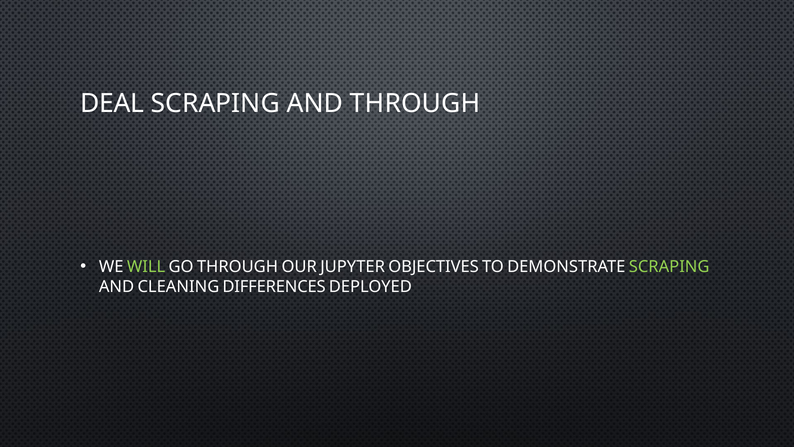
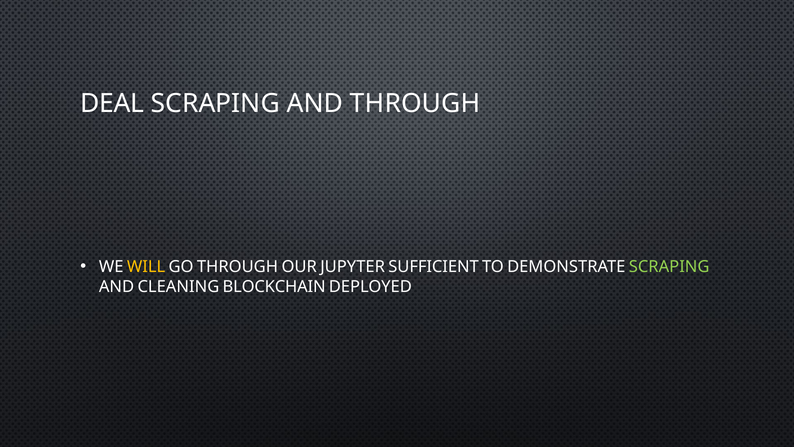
WILL colour: light green -> yellow
OBJECTIVES: OBJECTIVES -> SUFFICIENT
DIFFERENCES: DIFFERENCES -> BLOCKCHAIN
